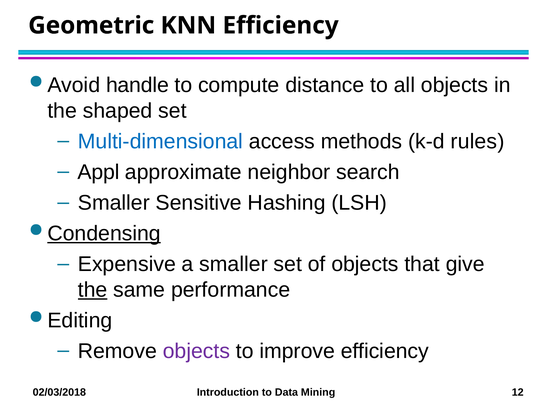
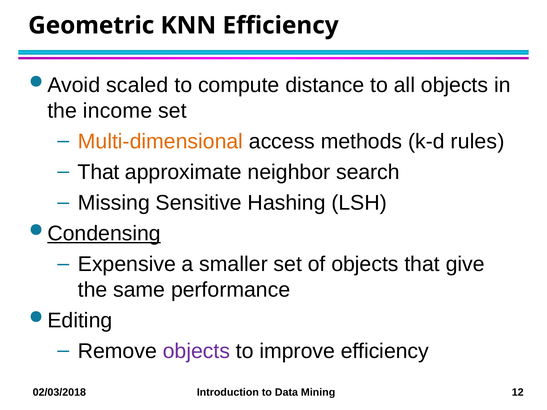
handle: handle -> scaled
shaped: shaped -> income
Multi-dimensional colour: blue -> orange
Appl at (99, 172): Appl -> That
Smaller at (114, 203): Smaller -> Missing
the at (93, 290) underline: present -> none
